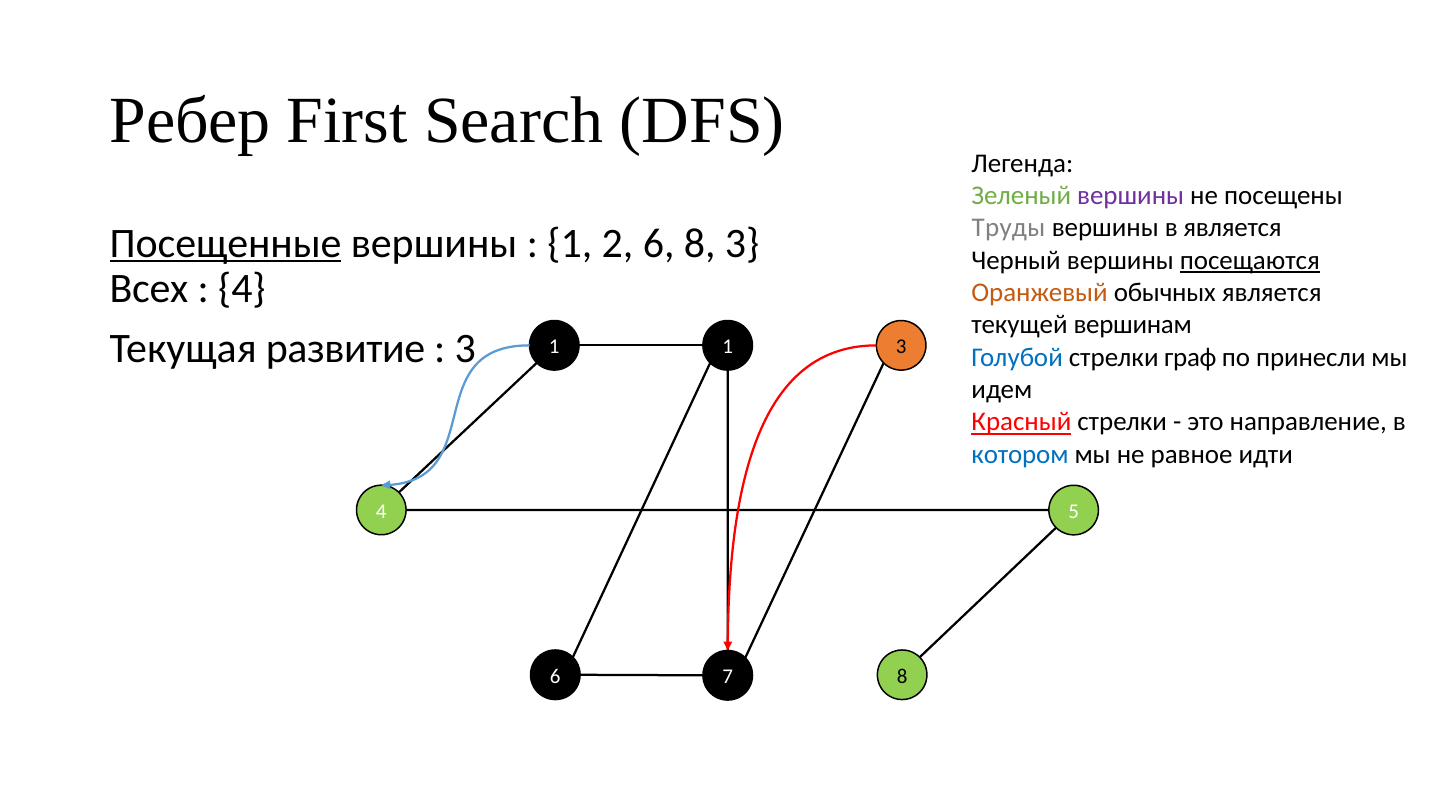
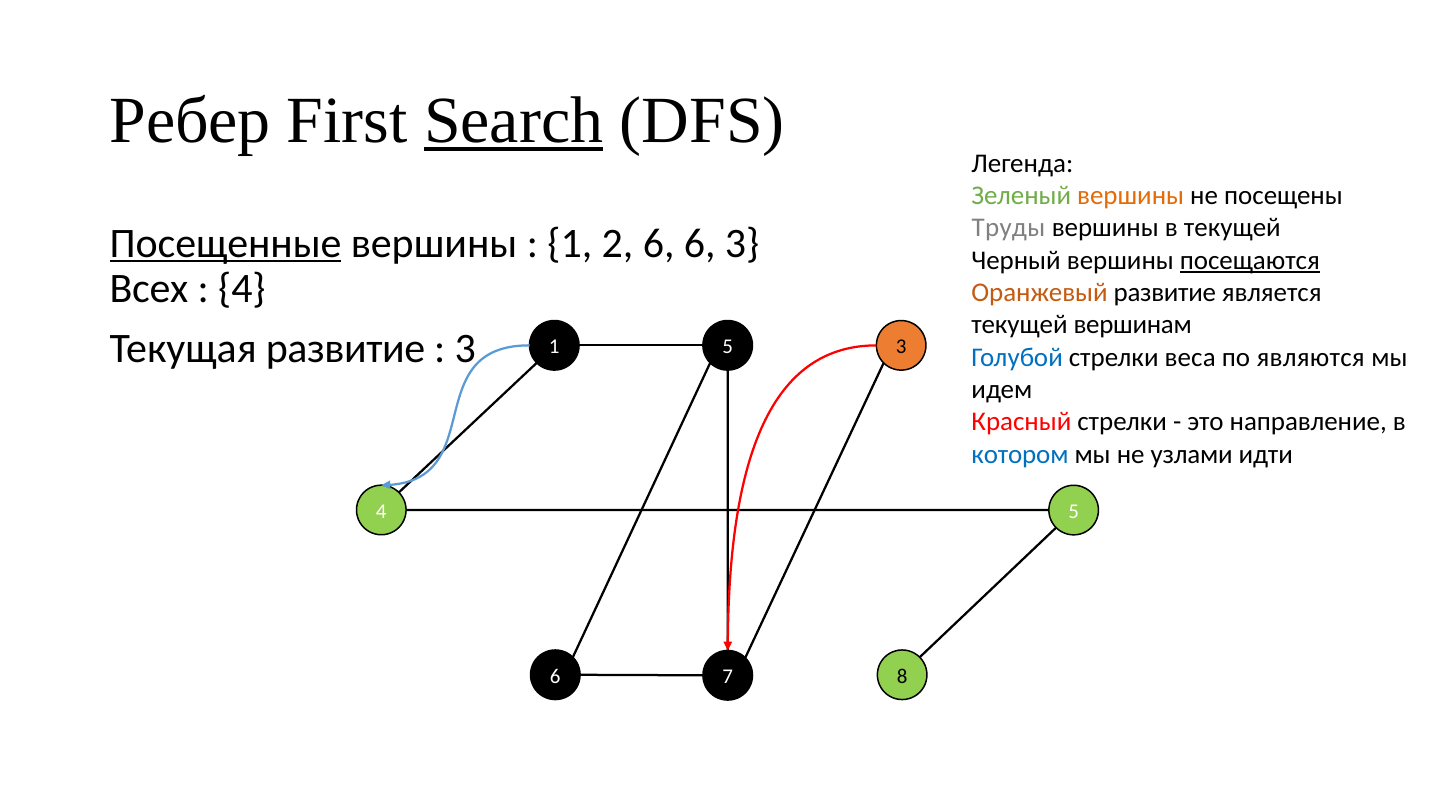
Search underline: none -> present
вершины at (1131, 196) colour: purple -> orange
в является: является -> текущей
6 8: 8 -> 6
Оранжевый обычных: обычных -> развитие
1 1: 1 -> 5
граф: граф -> веса
принесли: принесли -> являются
Красный underline: present -> none
равное: равное -> узлами
